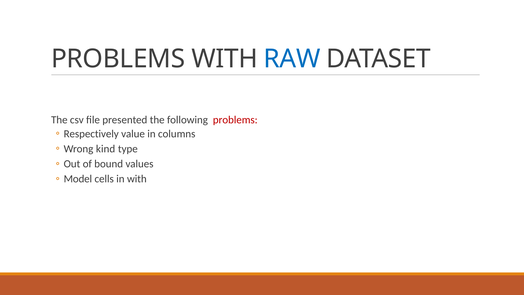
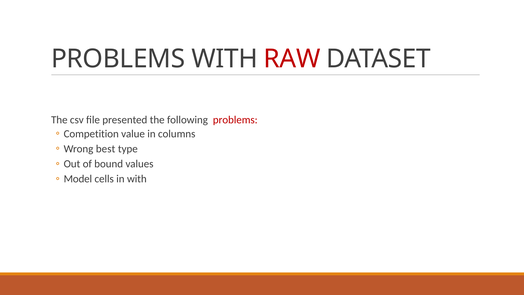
RAW colour: blue -> red
Respectively: Respectively -> Competition
kind: kind -> best
